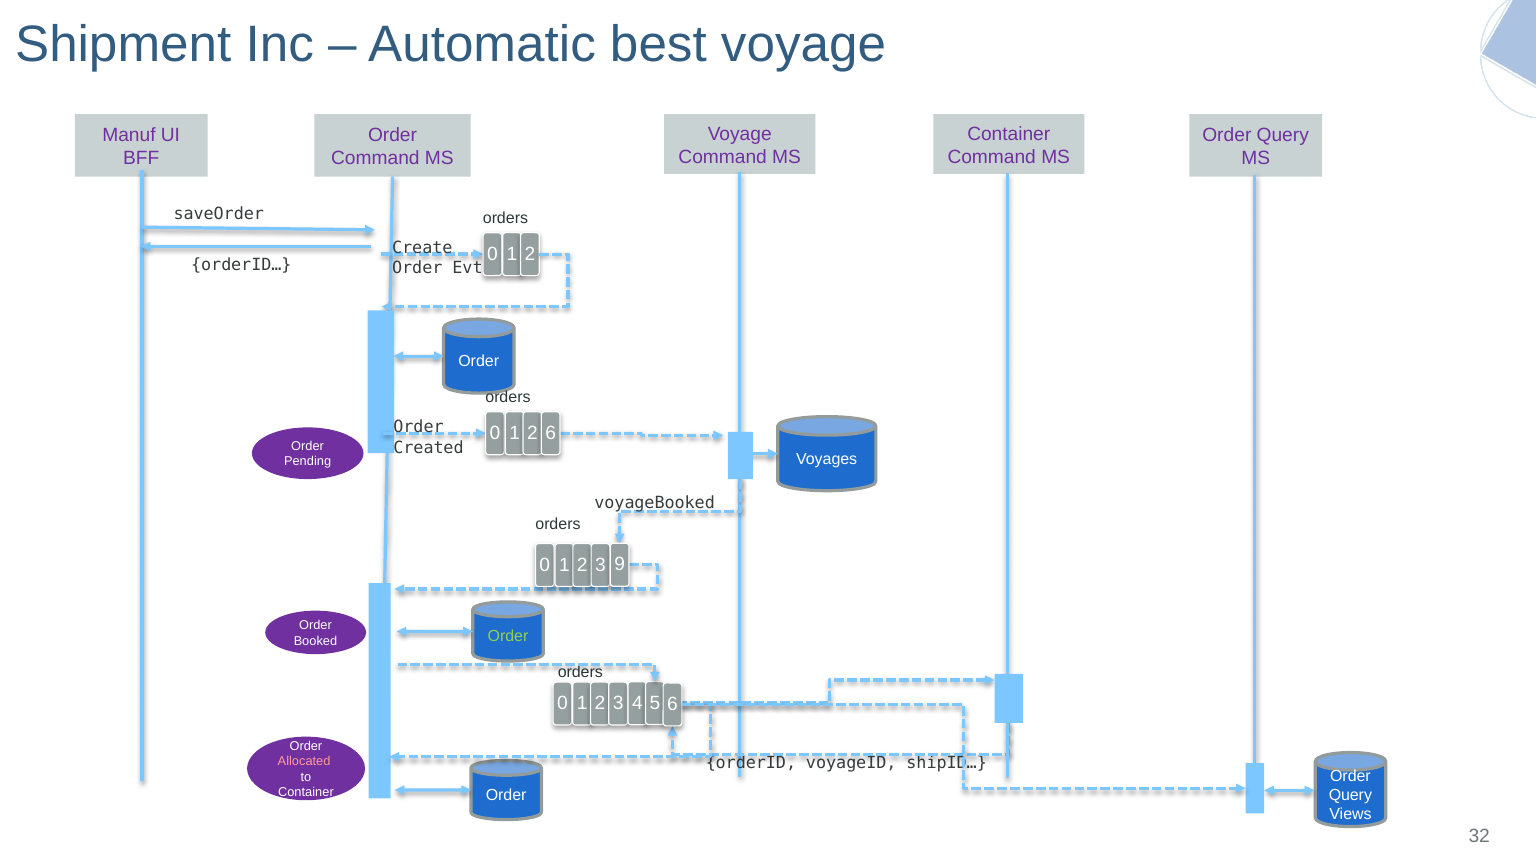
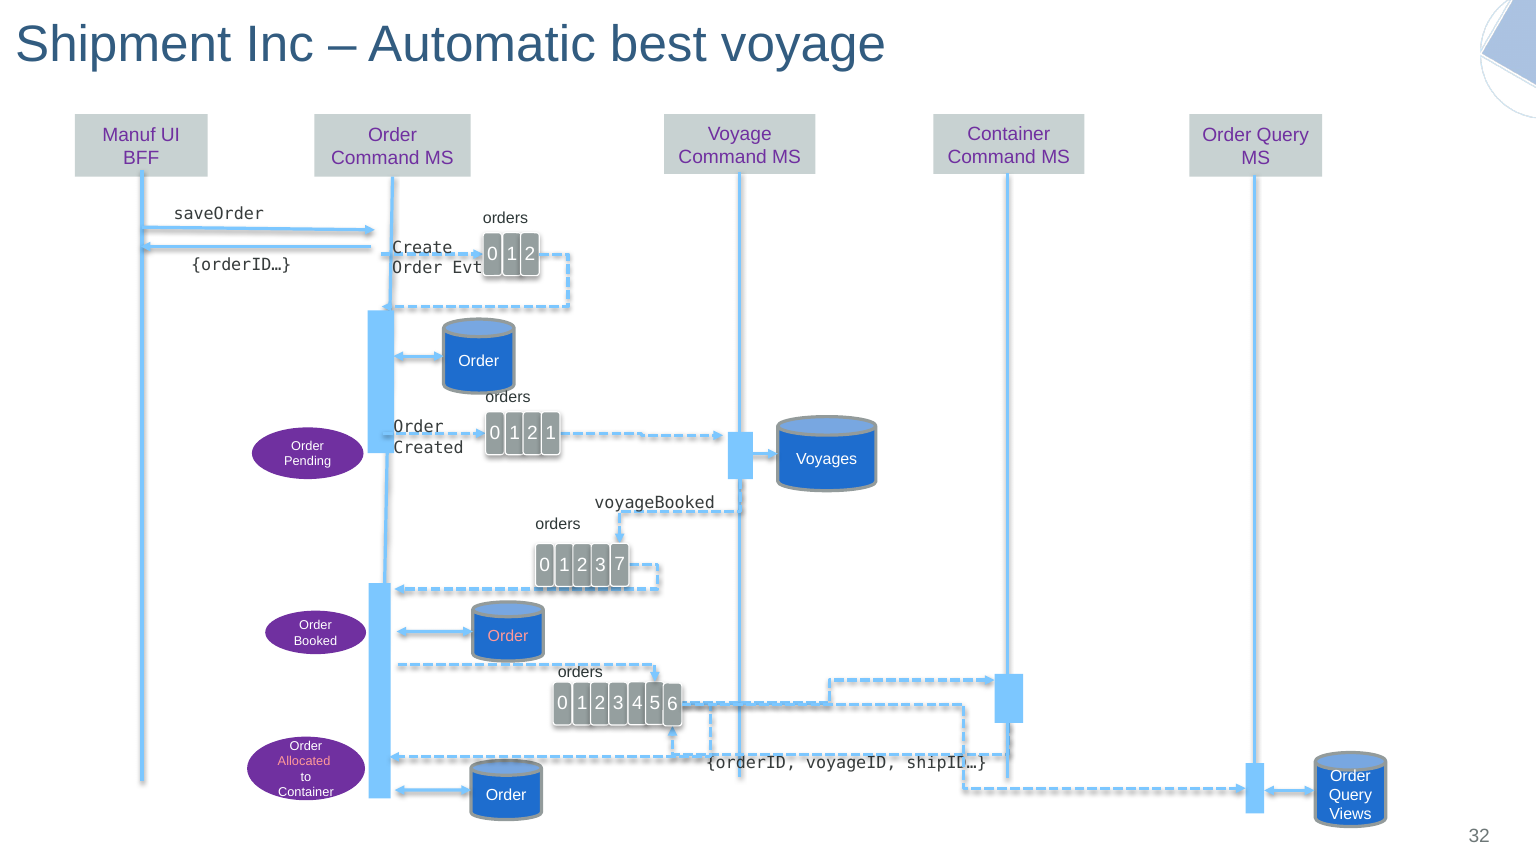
6 at (551, 433): 6 -> 1
9: 9 -> 7
Order at (508, 636) colour: light green -> pink
